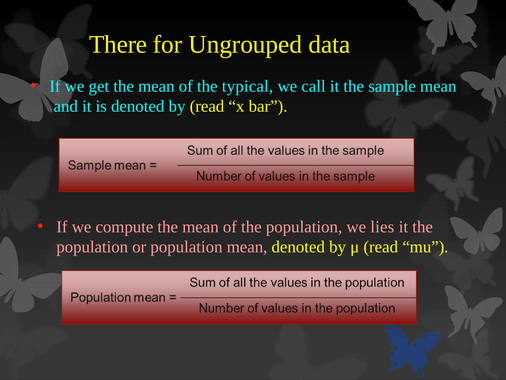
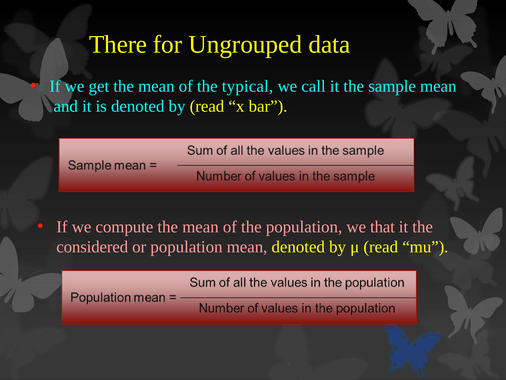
lies: lies -> that
population at (92, 247): population -> considered
